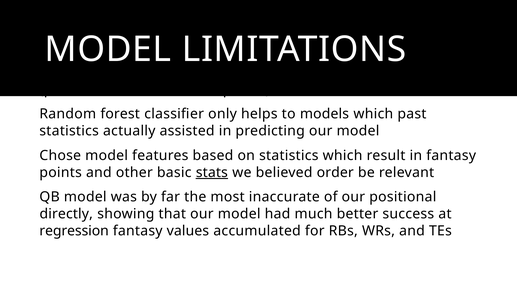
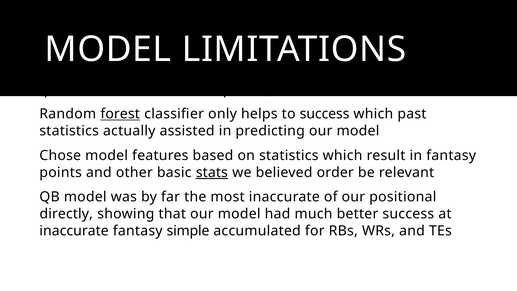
forest underline: none -> present
to models: models -> success
regression at (74, 231): regression -> inaccurate
fantasy values: values -> simple
